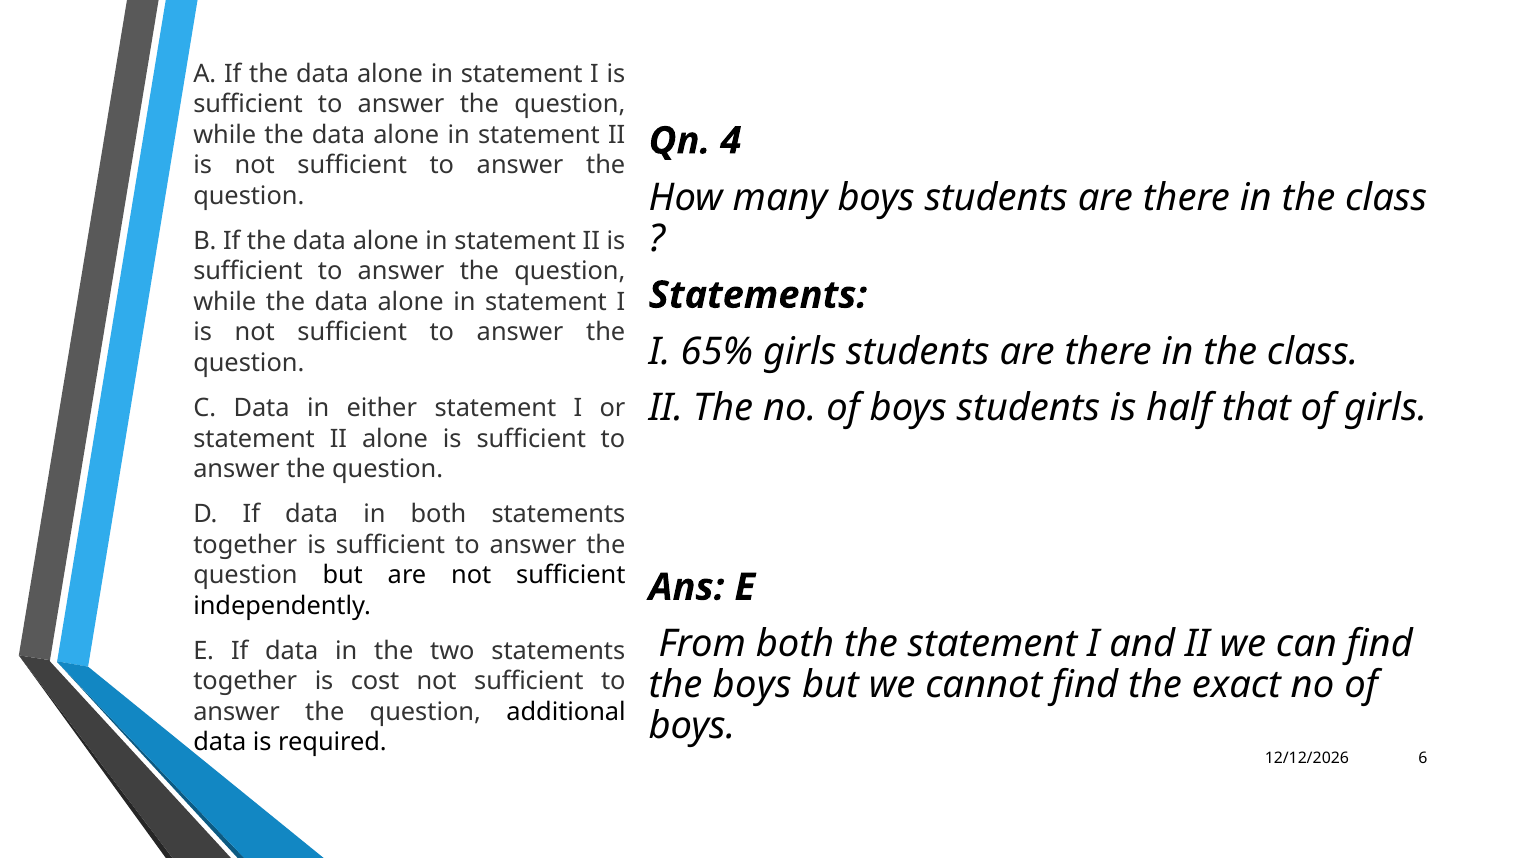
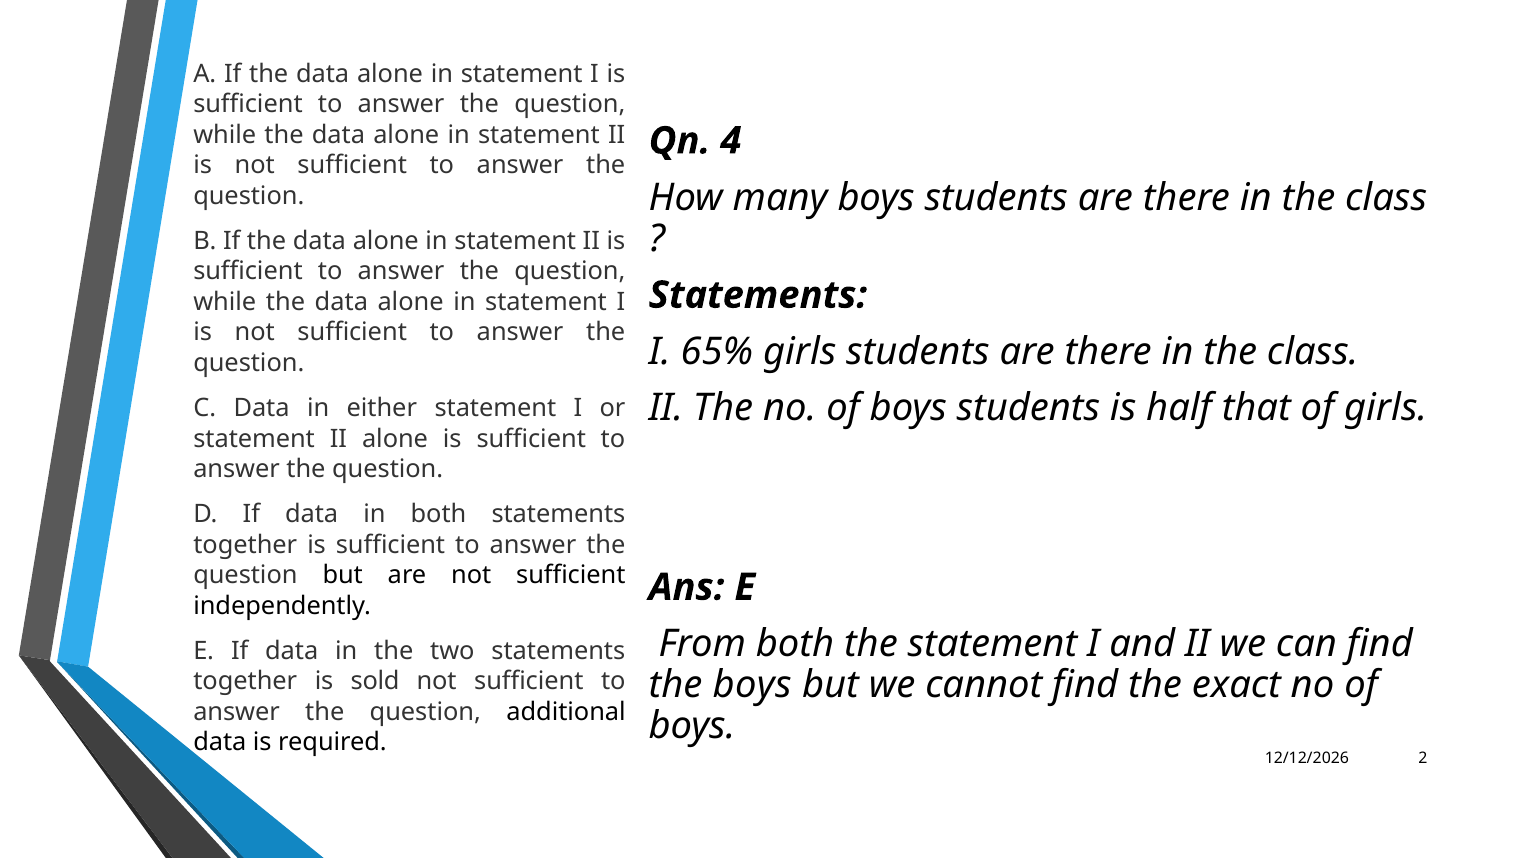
cost: cost -> sold
6: 6 -> 2
